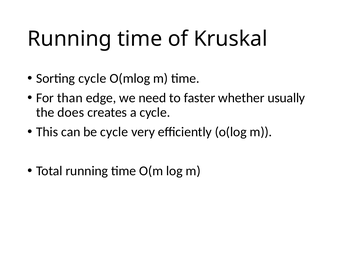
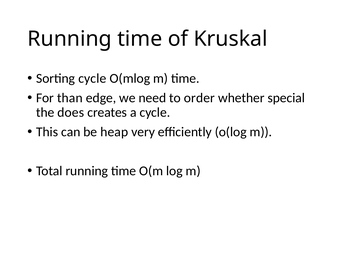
faster: faster -> order
usually: usually -> special
be cycle: cycle -> heap
